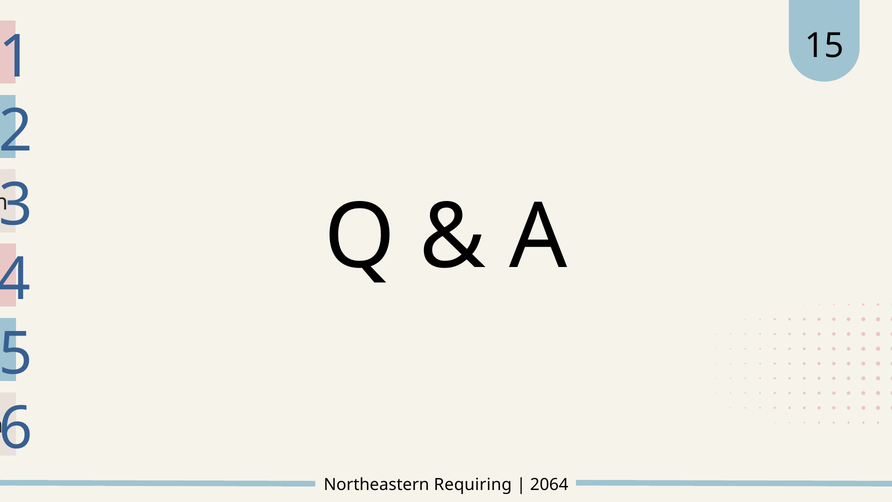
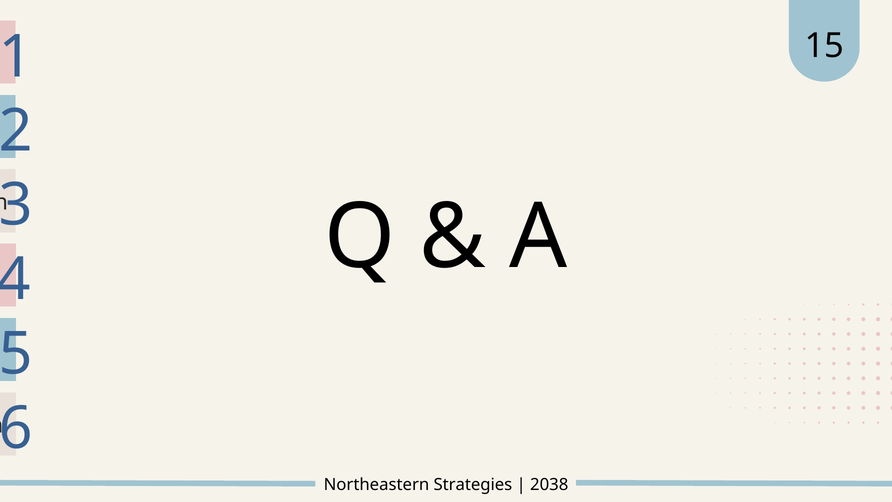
Requiring: Requiring -> Strategies
2064: 2064 -> 2038
